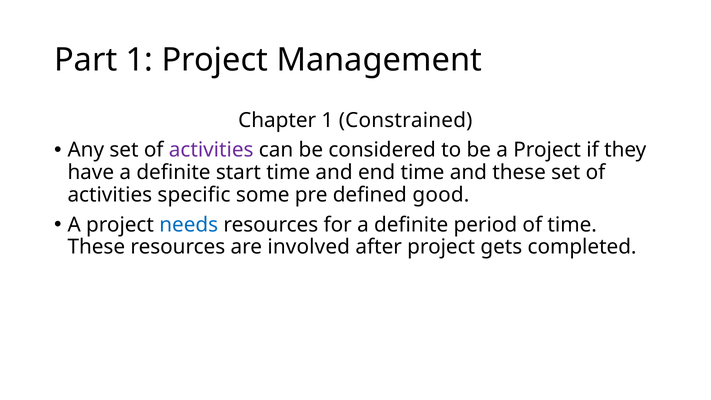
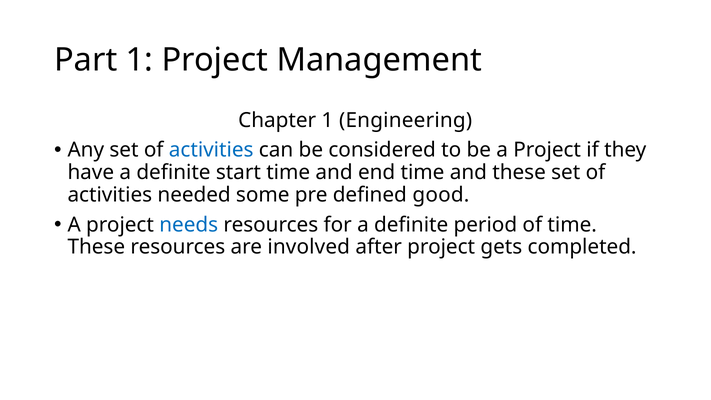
Constrained: Constrained -> Engineering
activities at (211, 150) colour: purple -> blue
specific: specific -> needed
